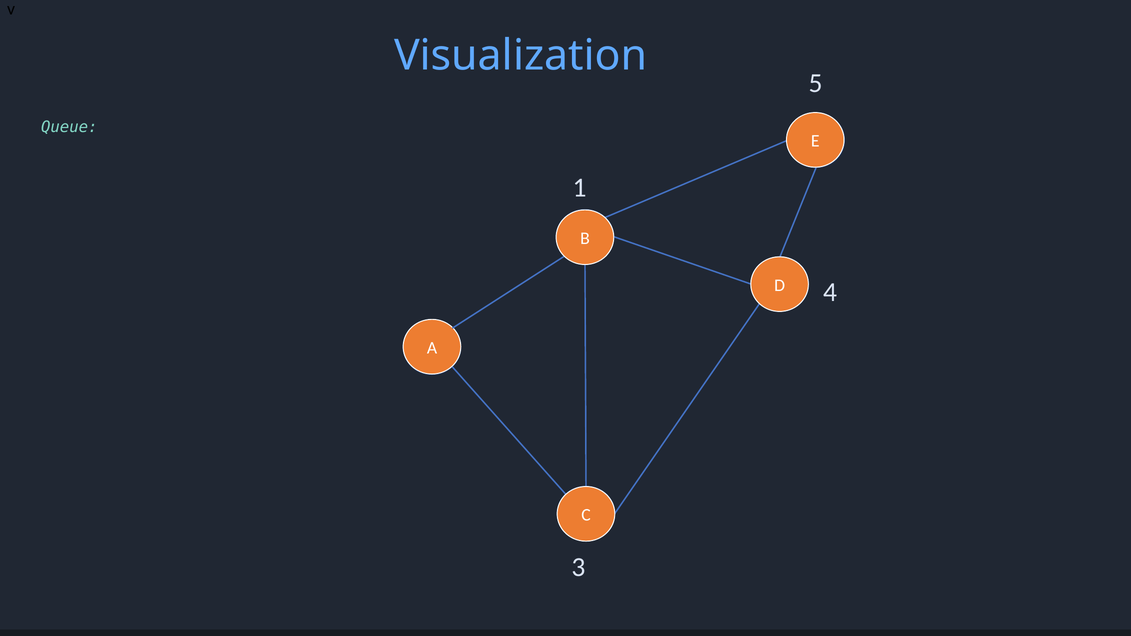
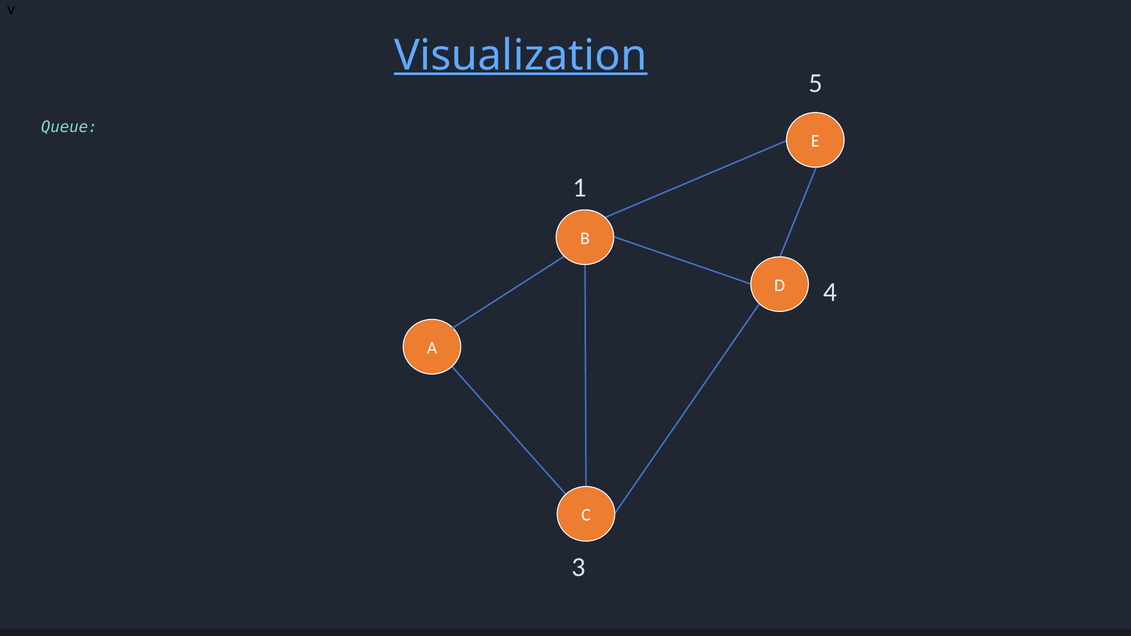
Visualization underline: none -> present
